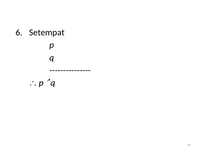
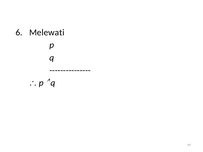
Setempat: Setempat -> Melewati
